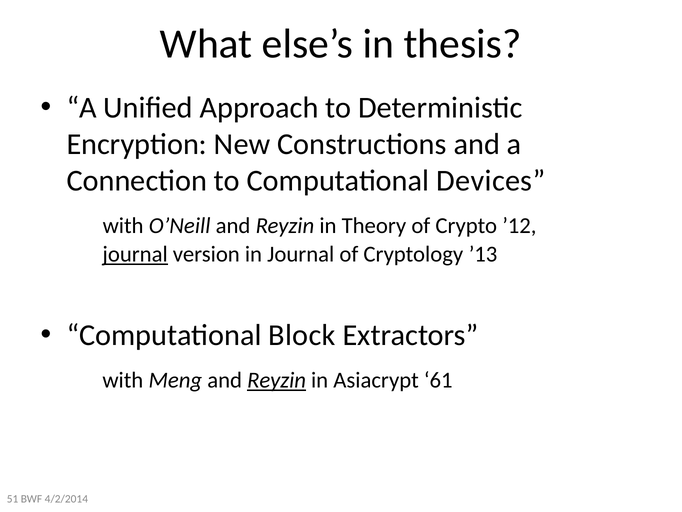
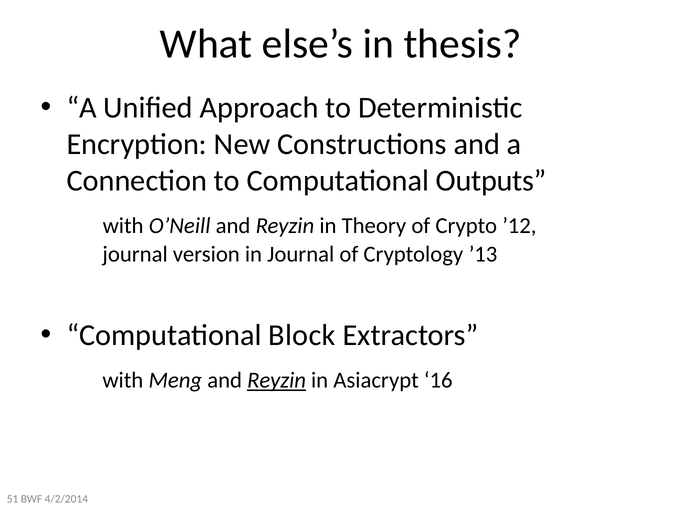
Devices: Devices -> Outputs
journal at (135, 254) underline: present -> none
61: 61 -> 16
